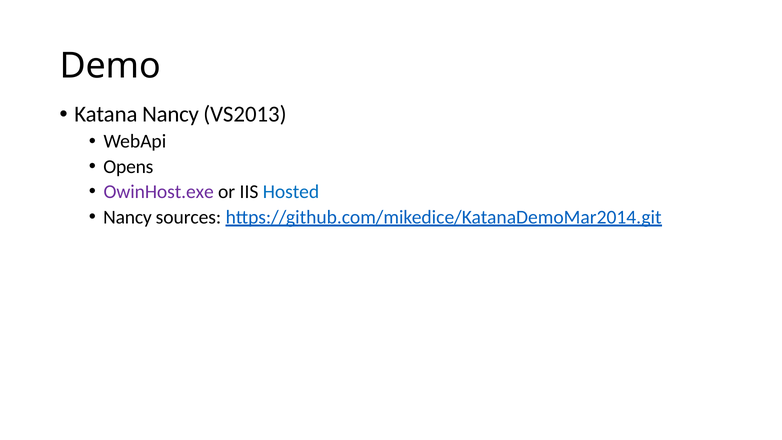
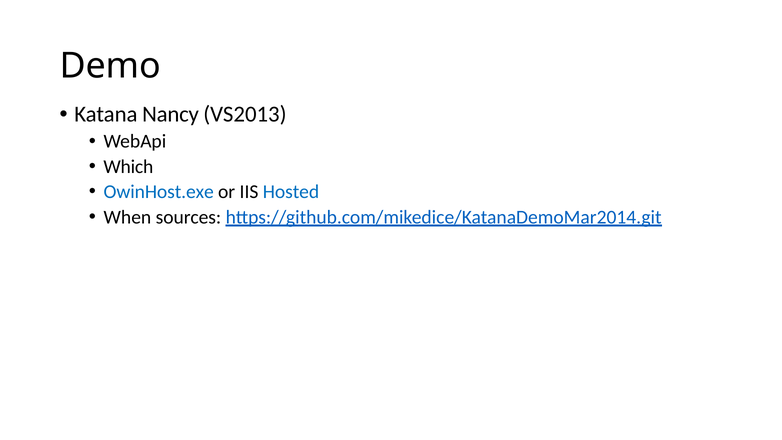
Opens: Opens -> Which
OwinHost.exe colour: purple -> blue
Nancy at (128, 217): Nancy -> When
